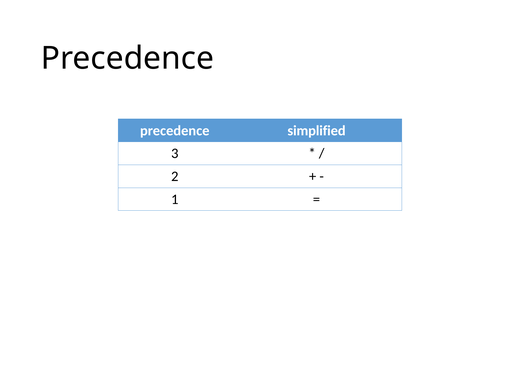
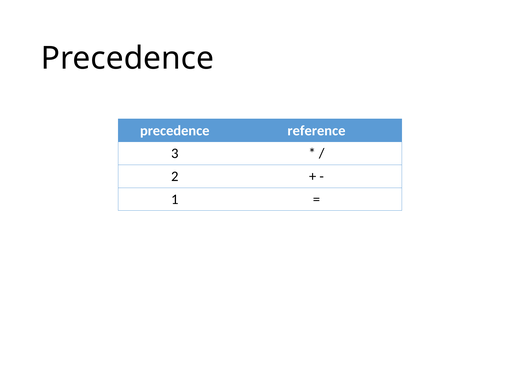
simplified: simplified -> reference
